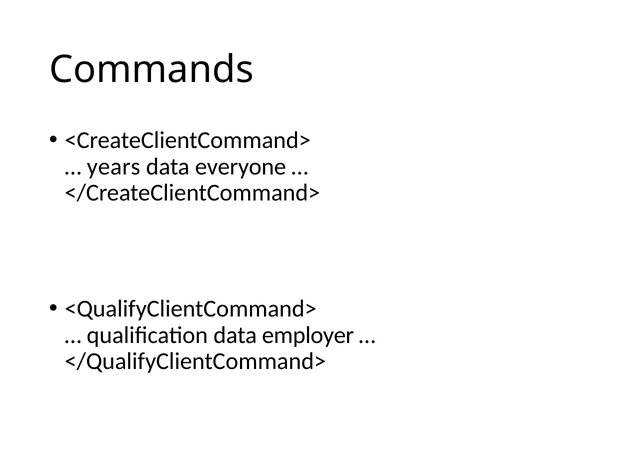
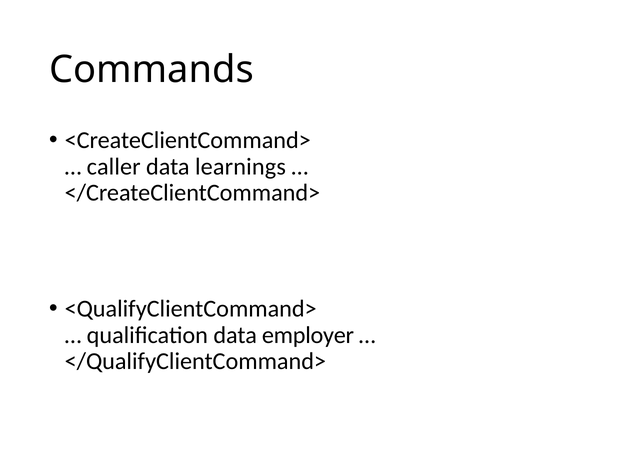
years: years -> caller
everyone: everyone -> learnings
